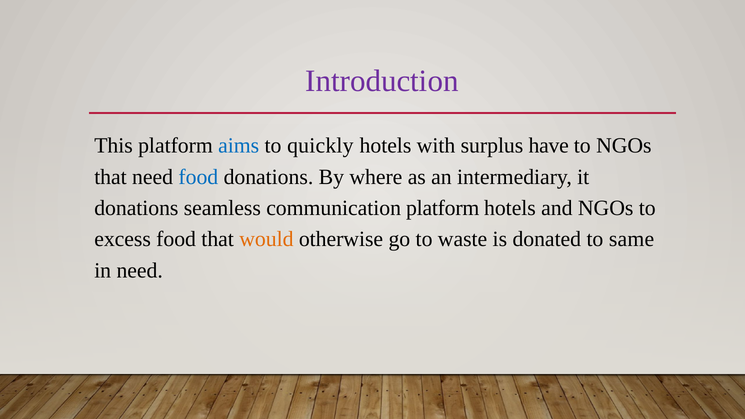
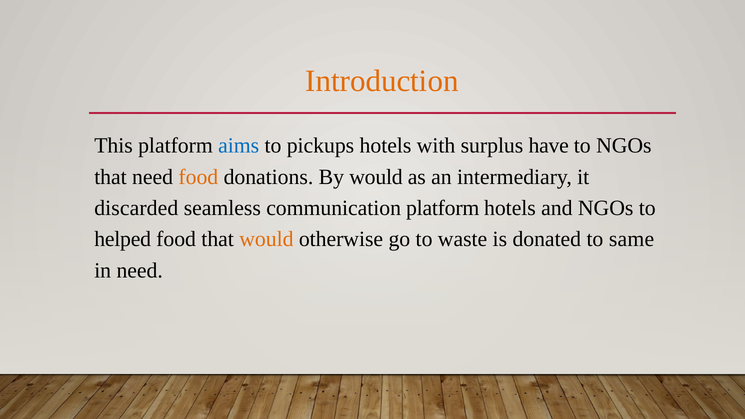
Introduction colour: purple -> orange
quickly: quickly -> pickups
food at (198, 177) colour: blue -> orange
By where: where -> would
donations at (136, 208): donations -> discarded
excess: excess -> helped
